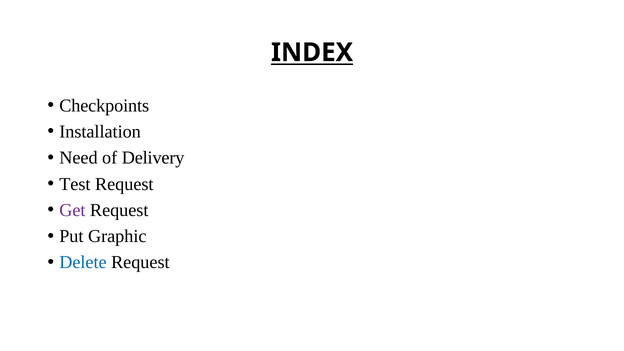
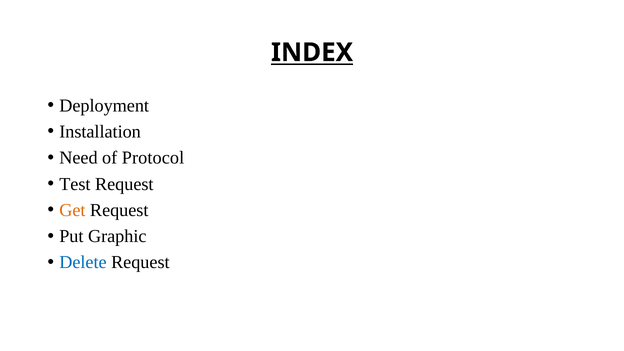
Checkpoints: Checkpoints -> Deployment
Delivery: Delivery -> Protocol
Get colour: purple -> orange
